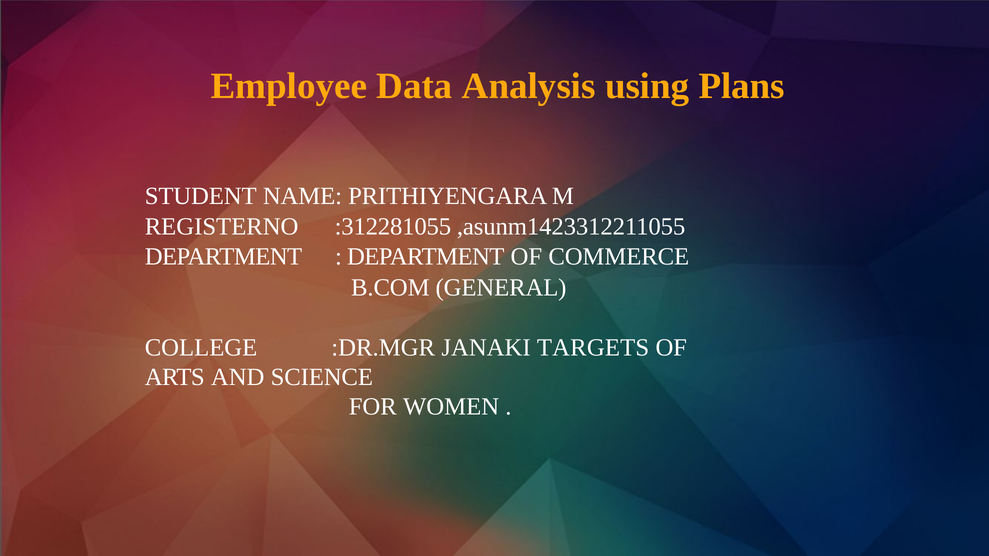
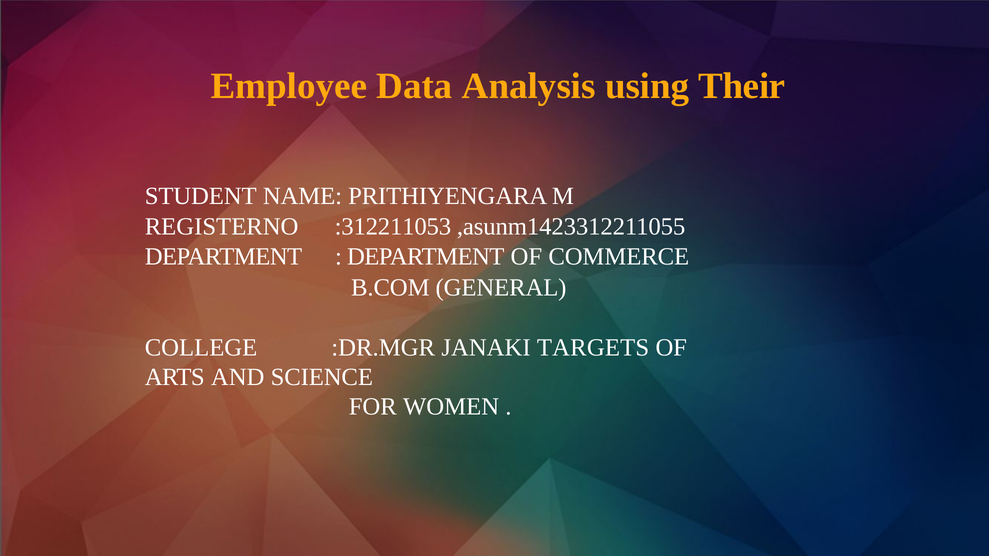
Plans: Plans -> Their
:312281055: :312281055 -> :312211053
